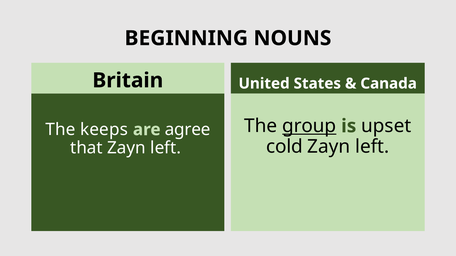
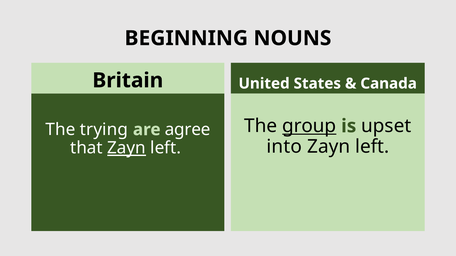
keeps: keeps -> trying
cold: cold -> into
Zayn at (127, 148) underline: none -> present
